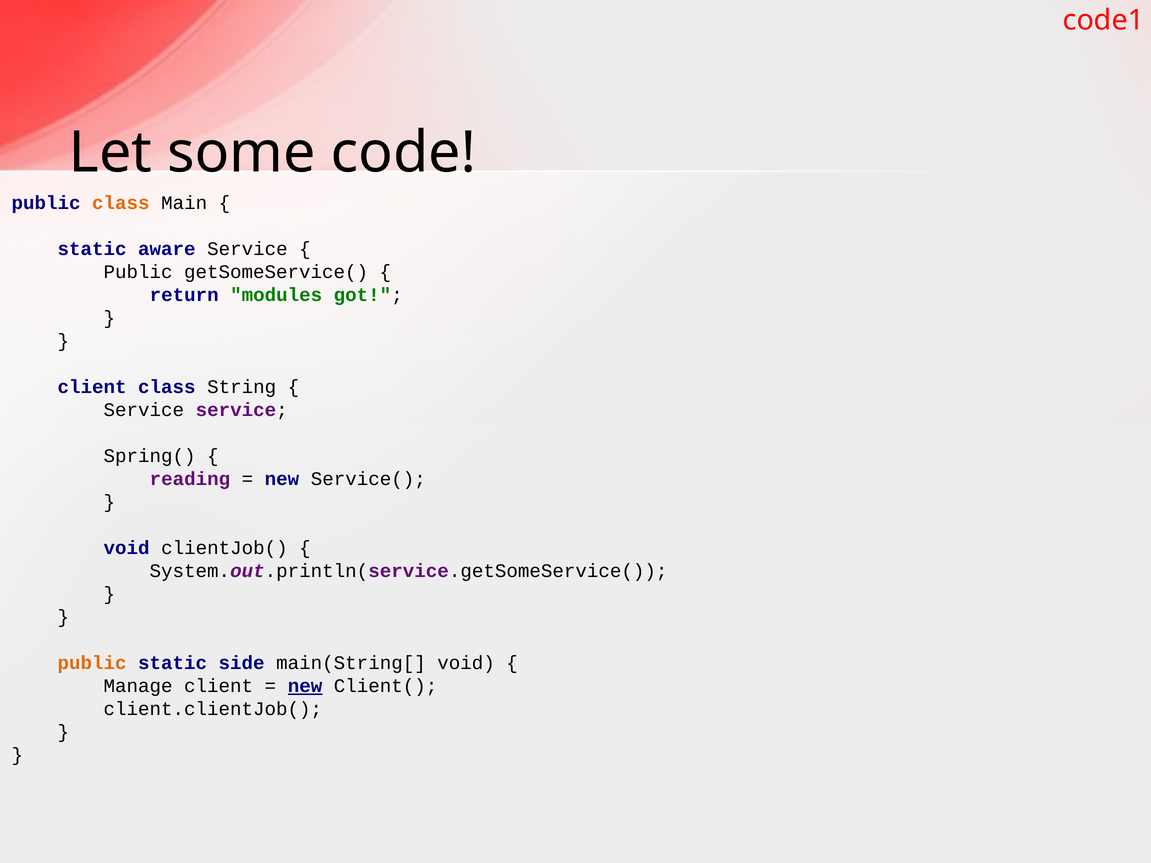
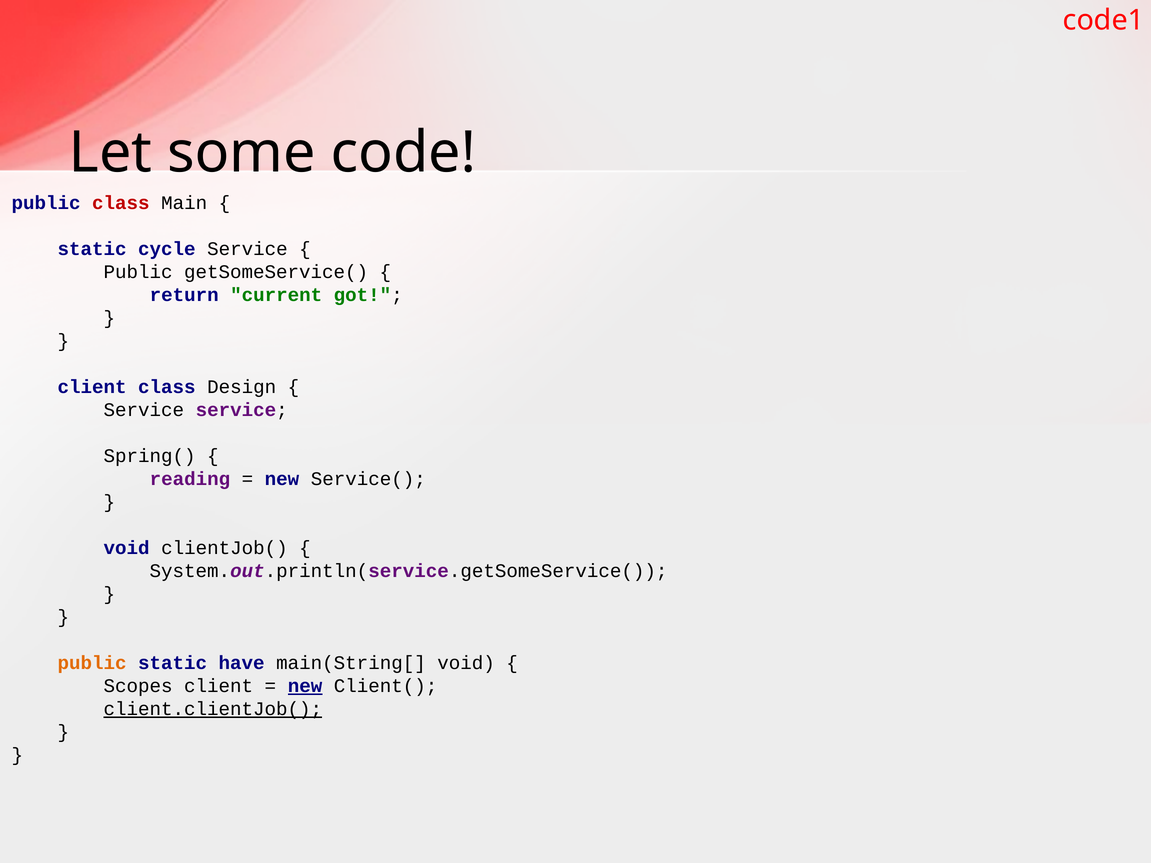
class at (121, 203) colour: orange -> red
aware: aware -> cycle
modules: modules -> current
String: String -> Design
side: side -> have
Manage: Manage -> Scopes
client.clientJob( underline: none -> present
